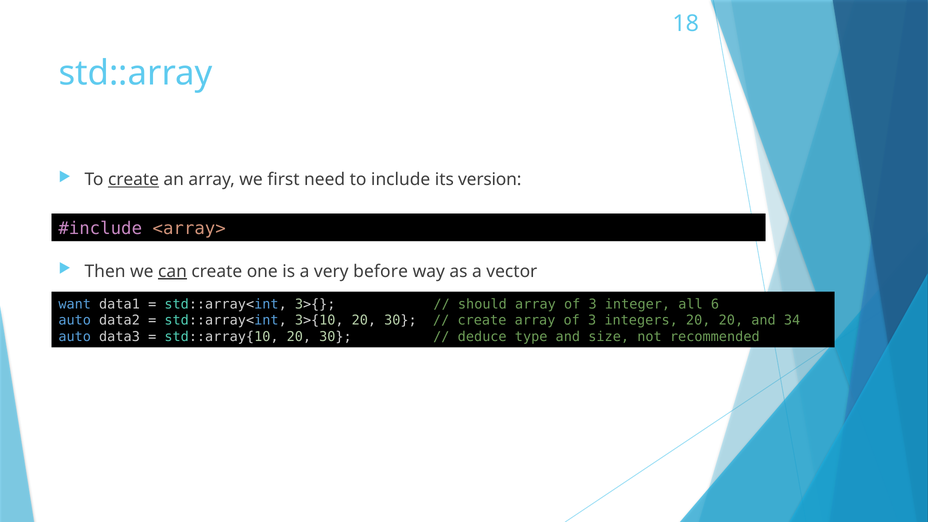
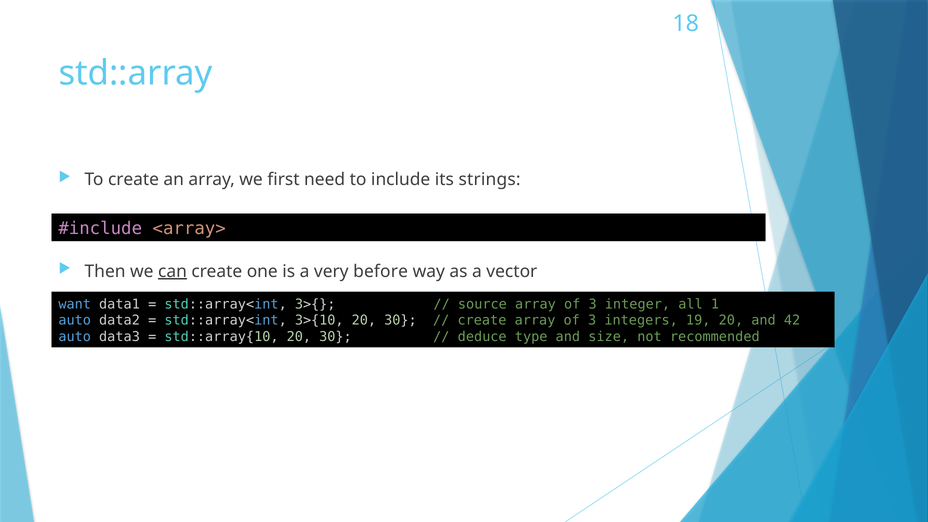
create at (133, 180) underline: present -> none
version: version -> strings
should: should -> source
6: 6 -> 1
integers 20: 20 -> 19
34: 34 -> 42
